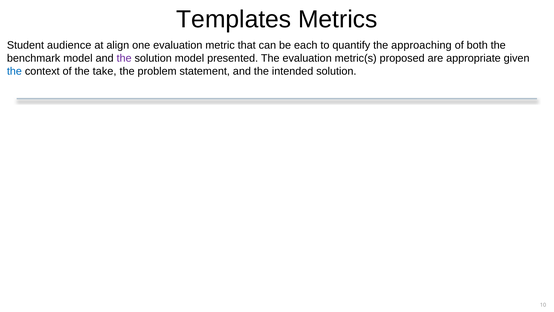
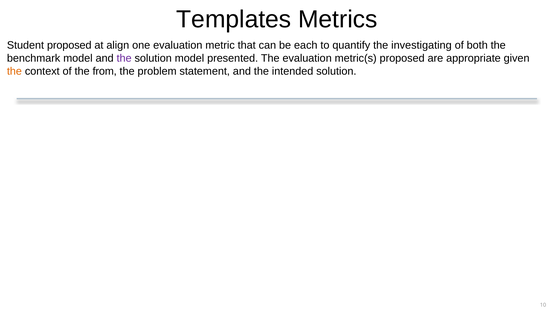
Student audience: audience -> proposed
approaching: approaching -> investigating
the at (14, 71) colour: blue -> orange
take: take -> from
